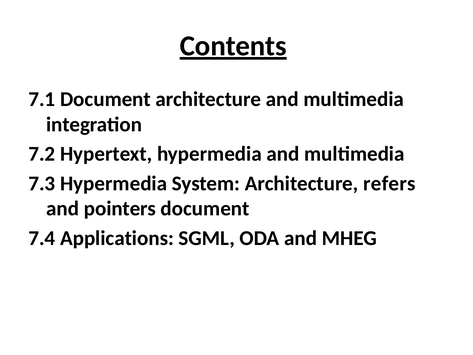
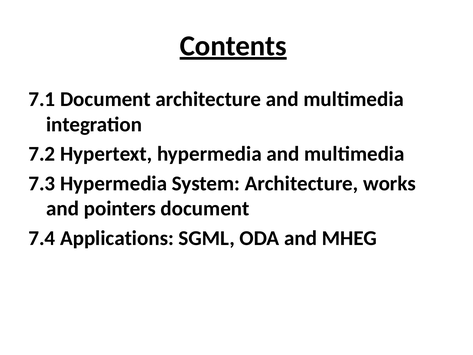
refers: refers -> works
